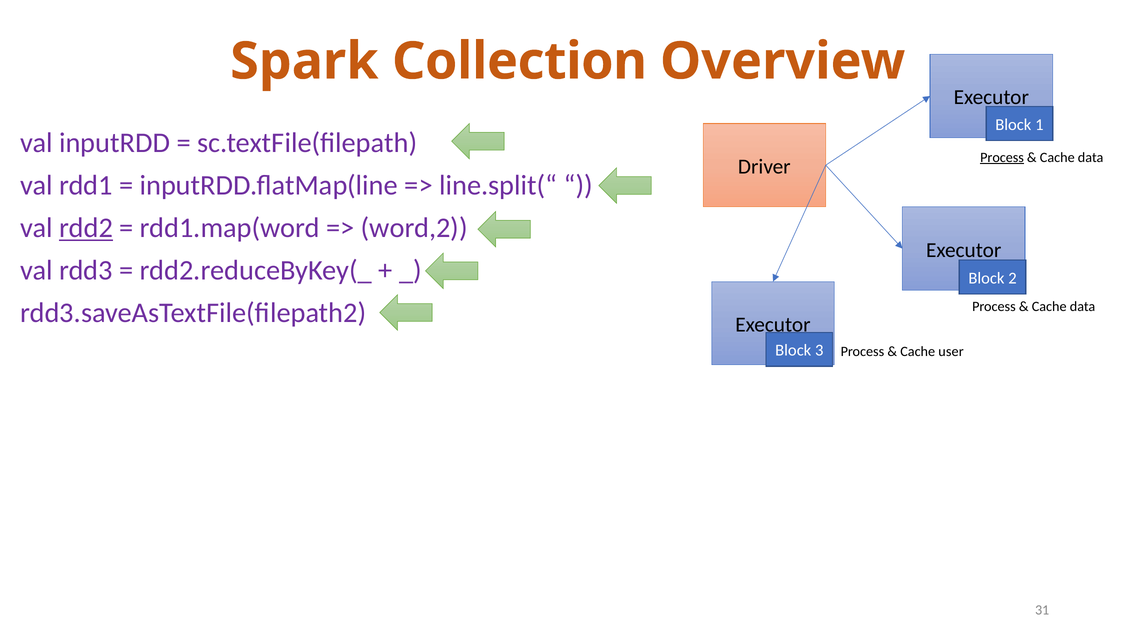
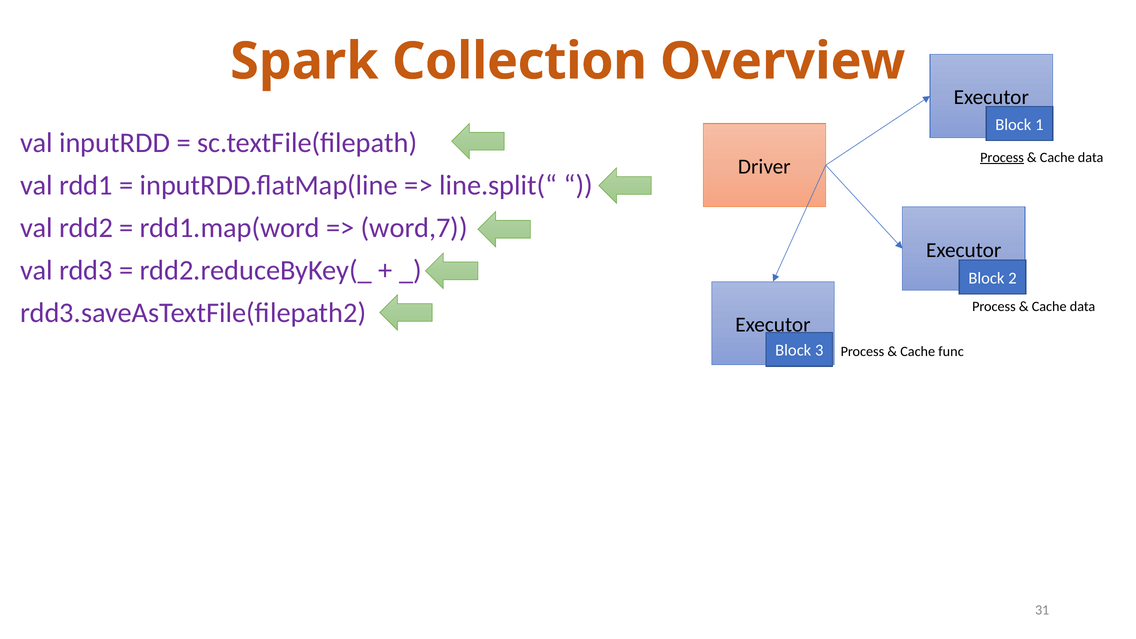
rdd2 underline: present -> none
word,2: word,2 -> word,7
user: user -> func
